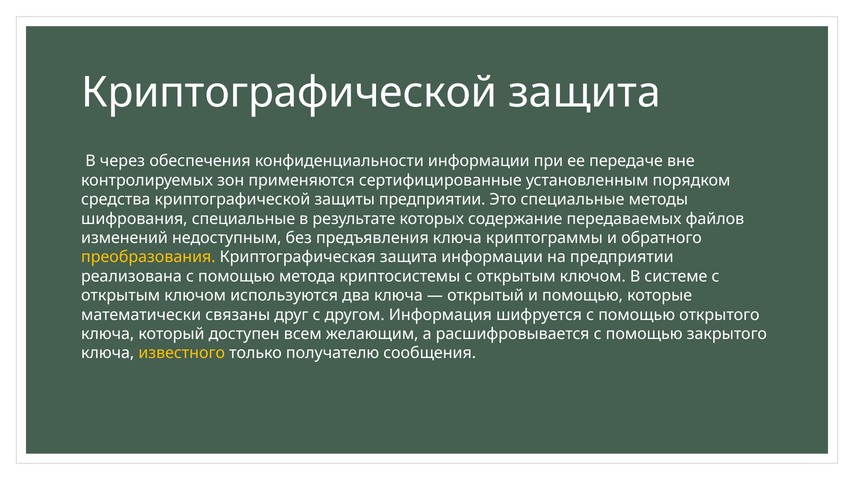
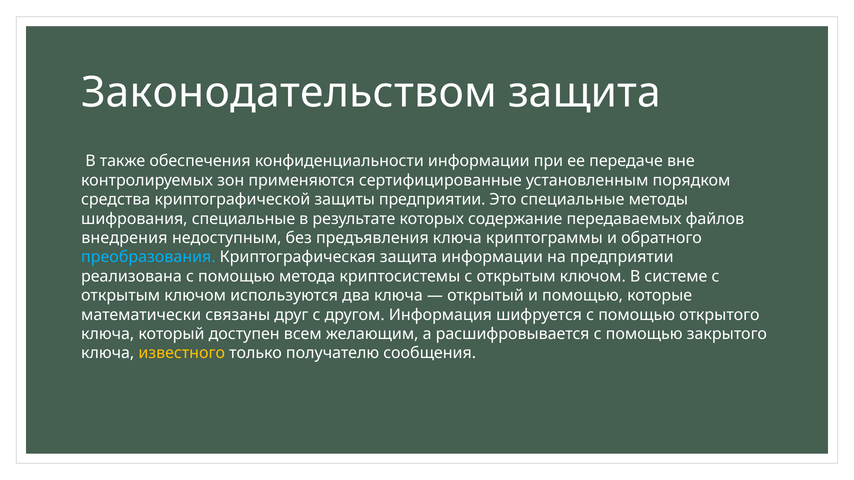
Криптографической at (289, 93): Криптографической -> Законодательством
через: через -> также
изменений: изменений -> внедрения
преобразования colour: yellow -> light blue
